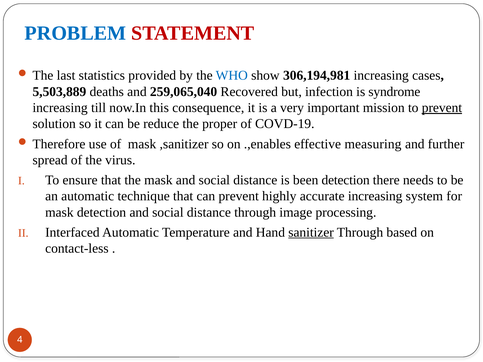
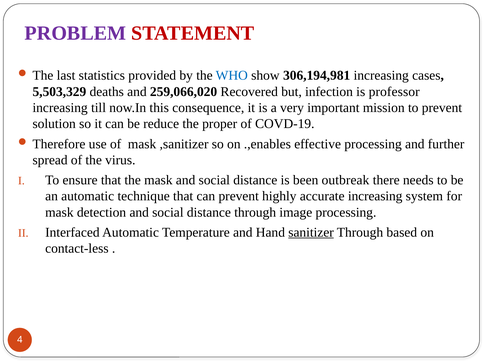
PROBLEM colour: blue -> purple
5,503,889: 5,503,889 -> 5,503,329
259,065,040: 259,065,040 -> 259,066,020
syndrome: syndrome -> professor
prevent at (442, 108) underline: present -> none
effective measuring: measuring -> processing
been detection: detection -> outbreak
